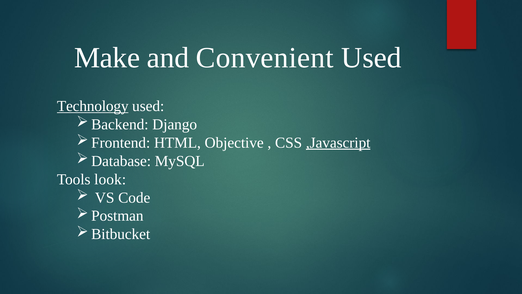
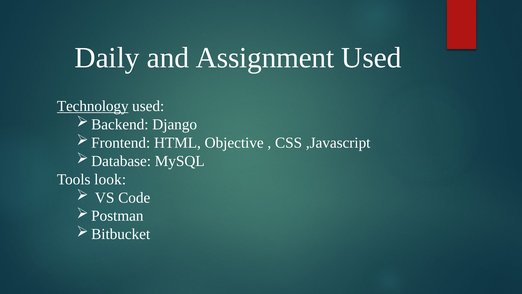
Make: Make -> Daily
Convenient: Convenient -> Assignment
,Javascript underline: present -> none
